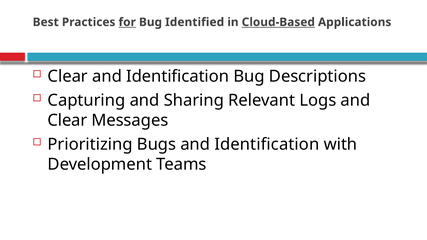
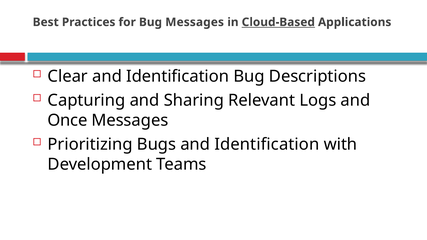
for underline: present -> none
Bug Identified: Identified -> Messages
Clear at (67, 120): Clear -> Once
